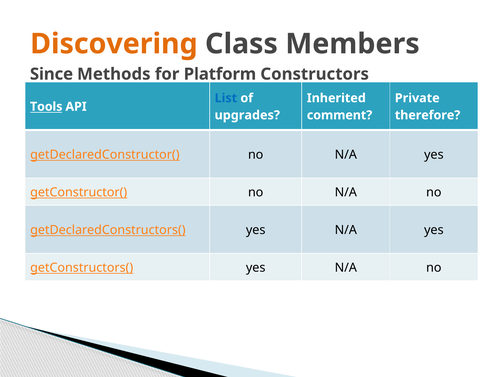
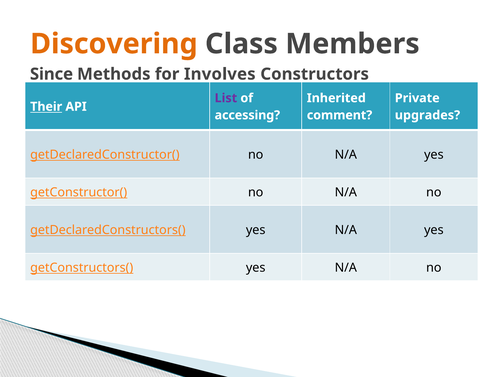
Platform: Platform -> Involves
List colour: blue -> purple
Tools: Tools -> Their
upgrades: upgrades -> accessing
therefore: therefore -> upgrades
